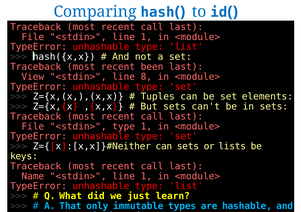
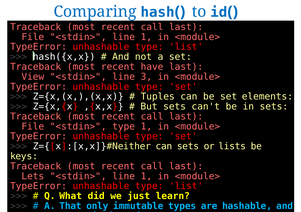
been: been -> have
8: 8 -> 3
Name: Name -> Lets
